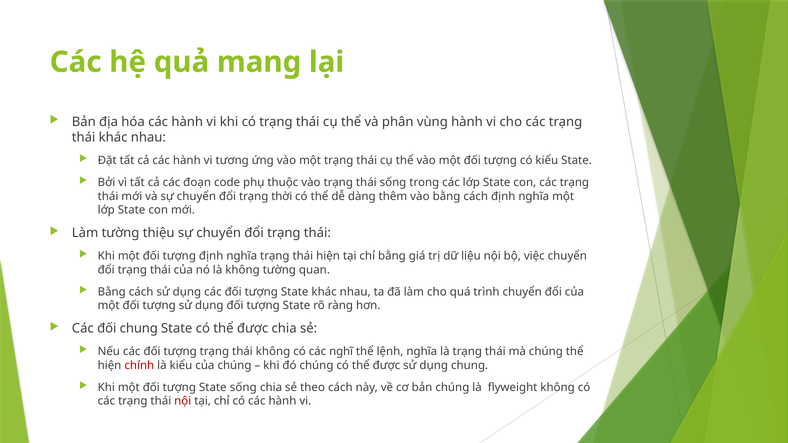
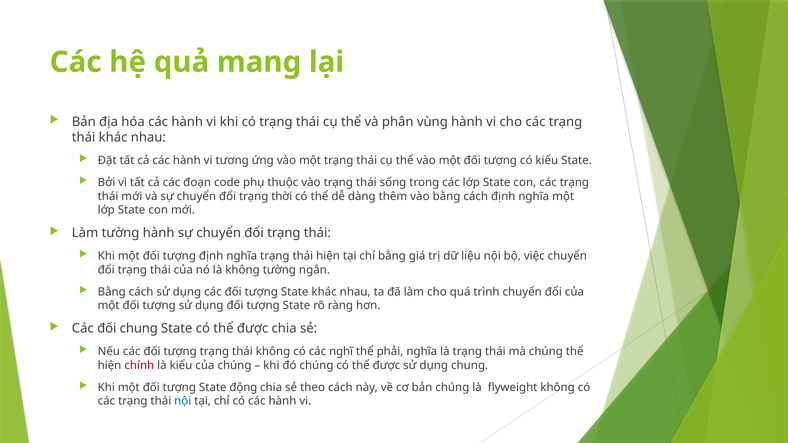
tường thiệu: thiệu -> hành
quan: quan -> ngắn
lệnh: lệnh -> phải
State sống: sống -> động
nội at (183, 401) colour: red -> blue
